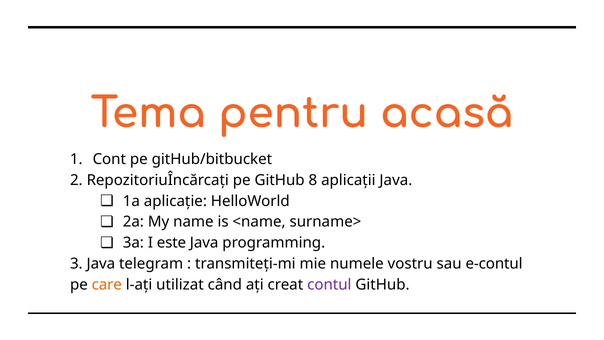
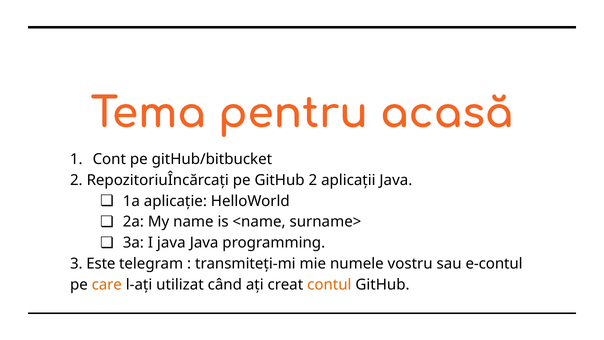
GitHub 8: 8 -> 2
I este: este -> java
3 Java: Java -> Este
contul colour: purple -> orange
